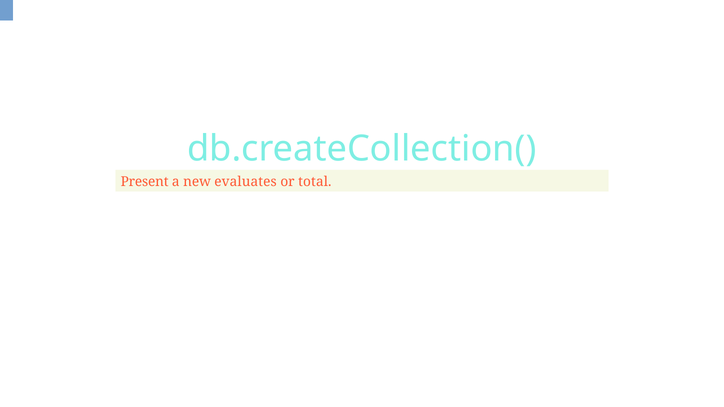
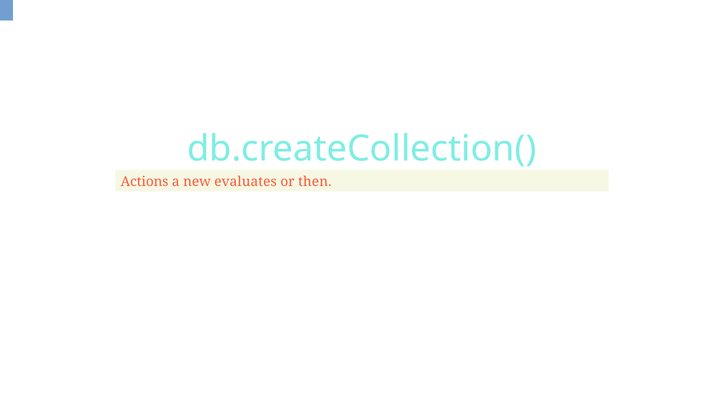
Present: Present -> Actions
total: total -> then
